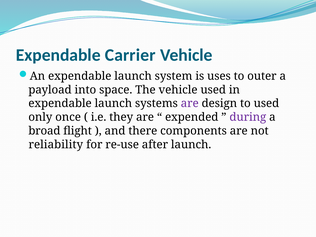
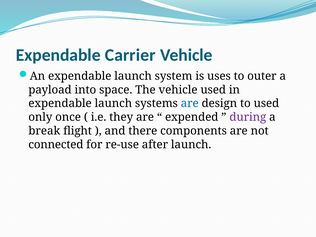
are at (190, 103) colour: purple -> blue
broad: broad -> break
reliability: reliability -> connected
